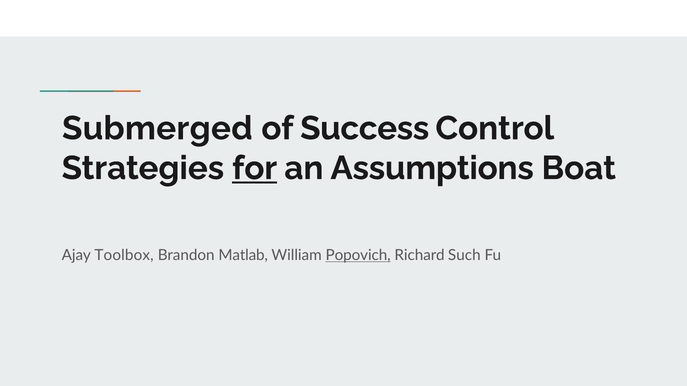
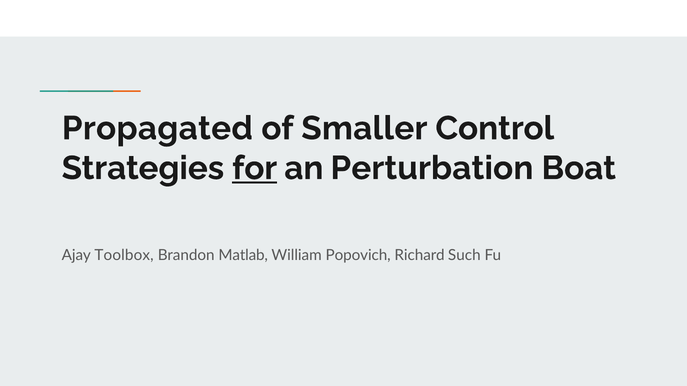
Submerged: Submerged -> Propagated
Success: Success -> Smaller
Assumptions: Assumptions -> Perturbation
Popovich underline: present -> none
